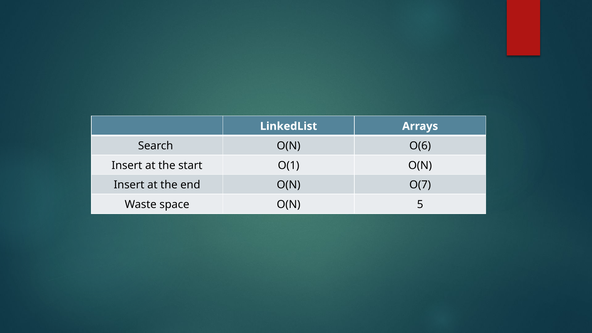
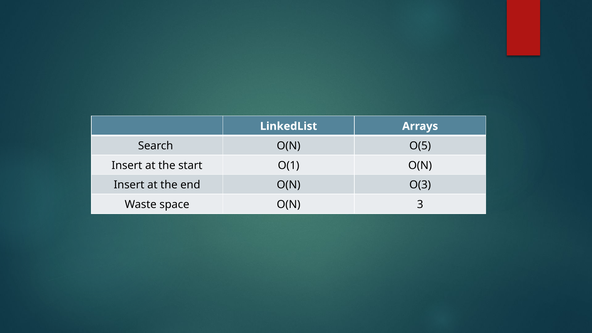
O(6: O(6 -> O(5
O(7: O(7 -> O(3
5: 5 -> 3
